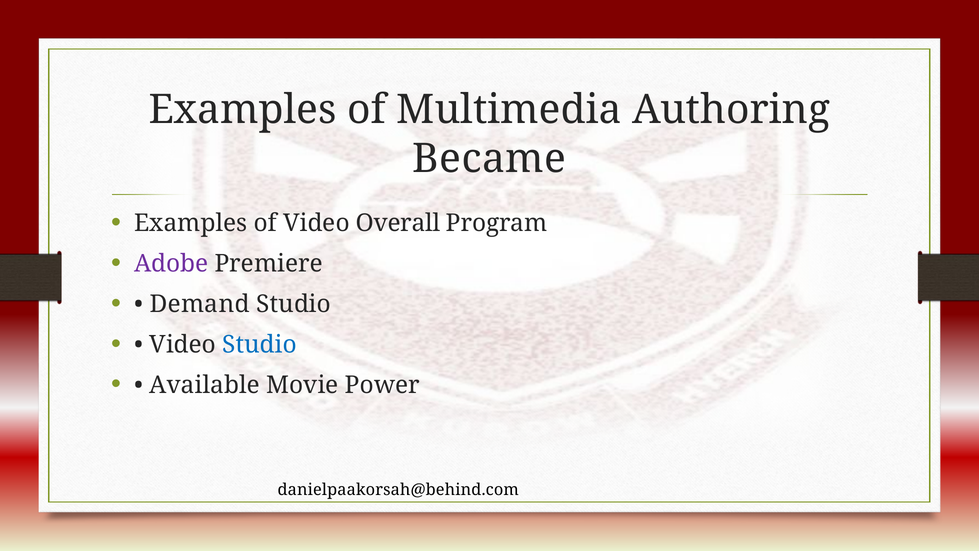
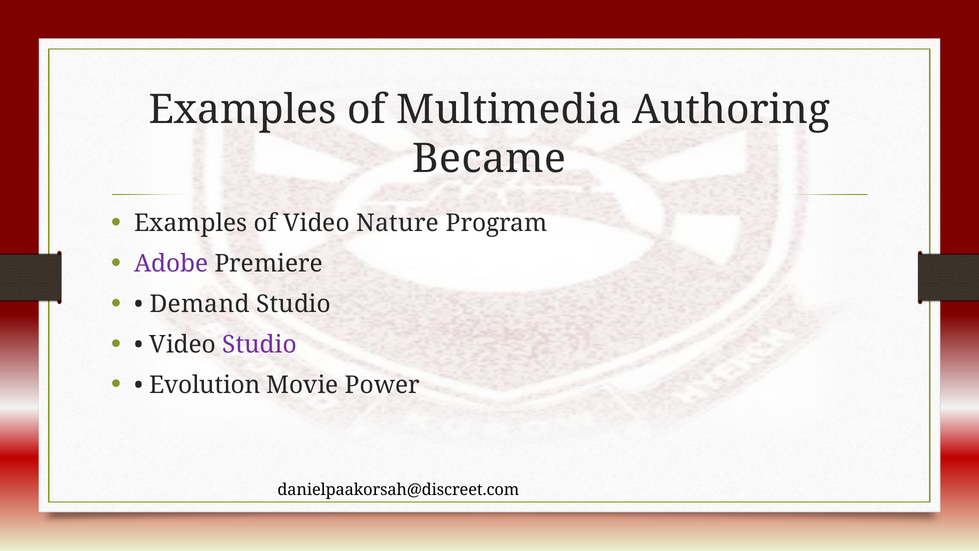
Overall: Overall -> Nature
Studio at (260, 344) colour: blue -> purple
Available: Available -> Evolution
danielpaakorsah@behind.com: danielpaakorsah@behind.com -> danielpaakorsah@discreet.com
